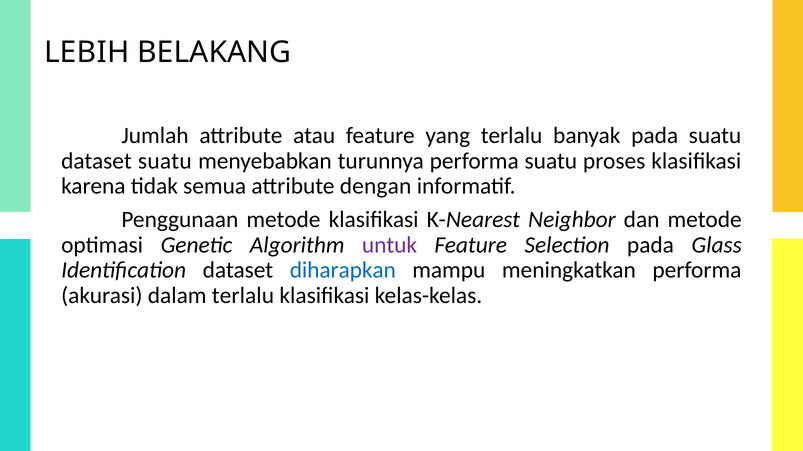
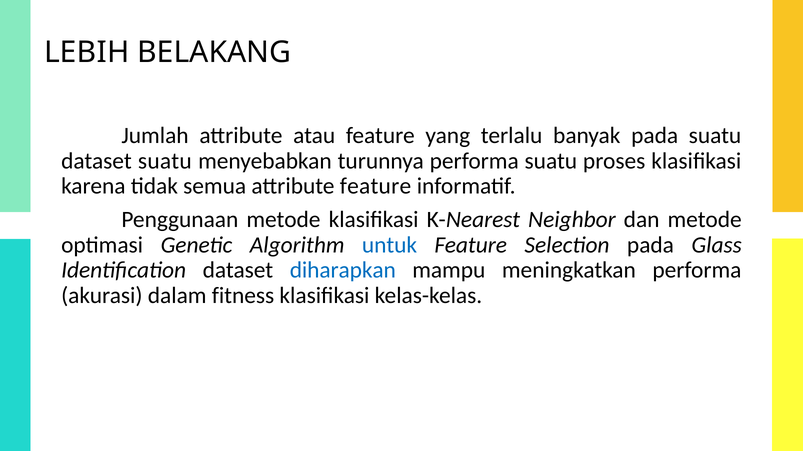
attribute dengan: dengan -> feature
untuk colour: purple -> blue
dalam terlalu: terlalu -> fitness
